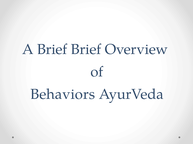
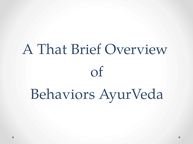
A Brief: Brief -> That
